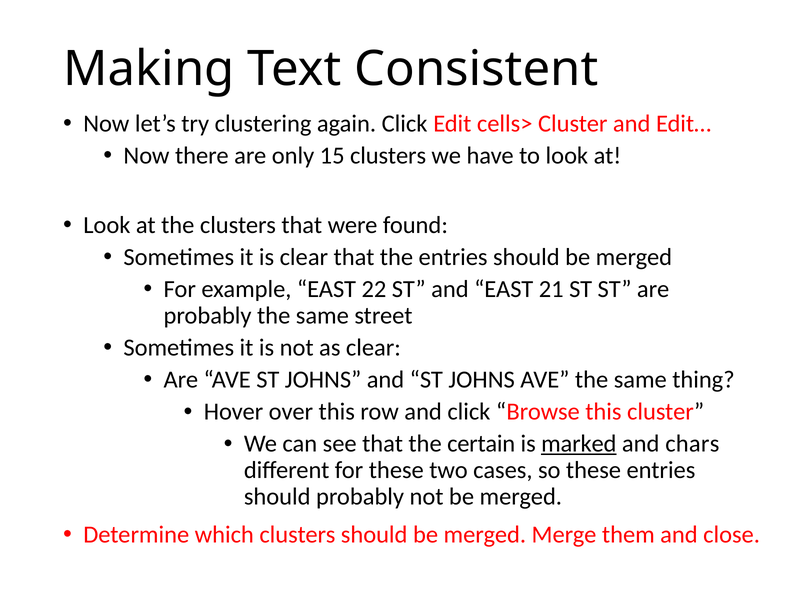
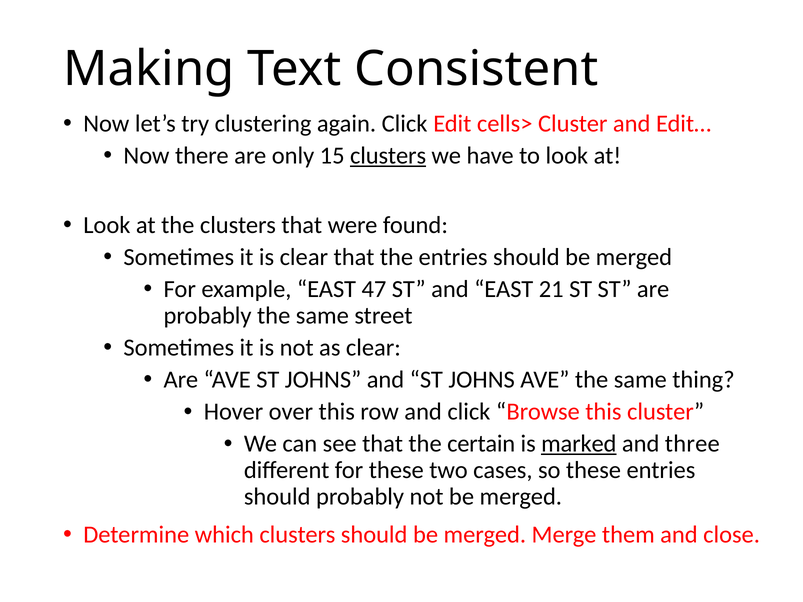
clusters at (388, 156) underline: none -> present
22: 22 -> 47
chars: chars -> three
